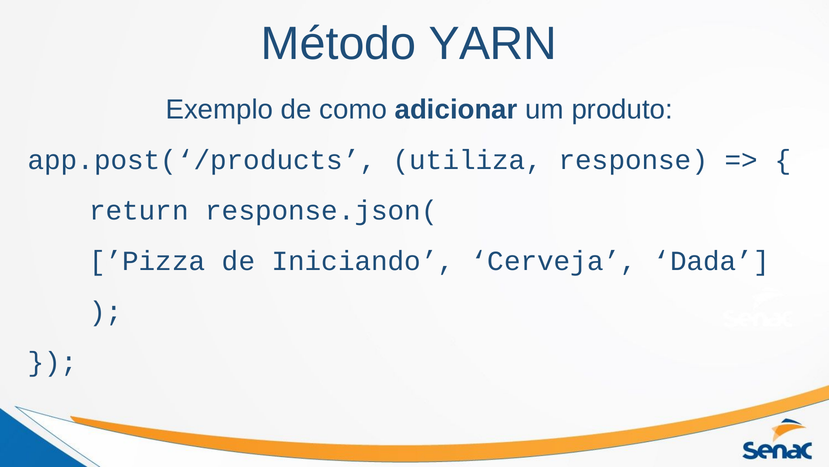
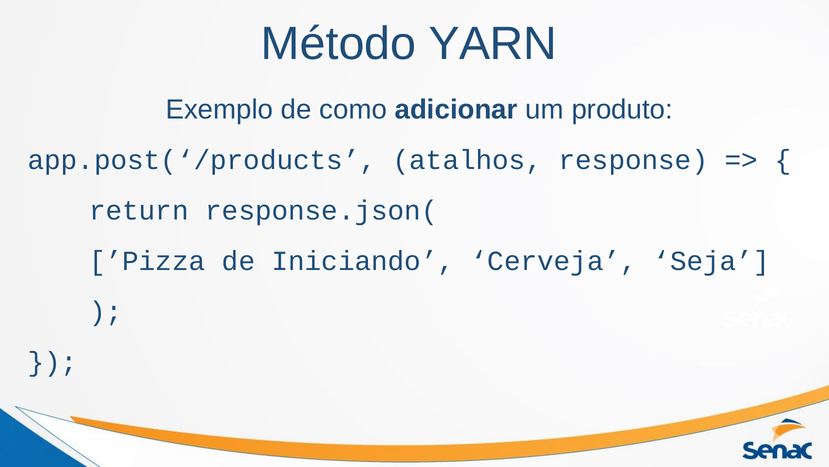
utiliza: utiliza -> atalhos
Dada: Dada -> Seja
